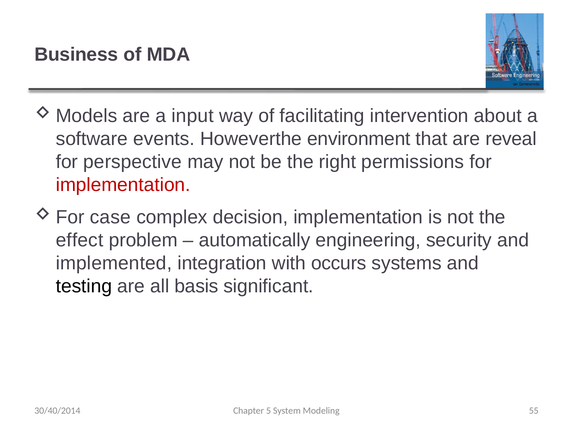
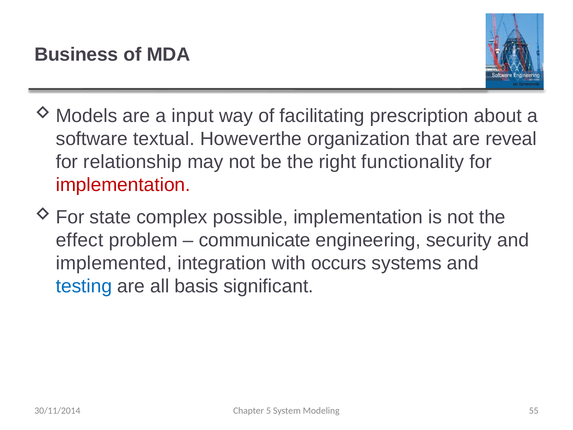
intervention: intervention -> prescription
events: events -> textual
environment: environment -> organization
perspective: perspective -> relationship
permissions: permissions -> functionality
case: case -> state
decision: decision -> possible
automatically: automatically -> communicate
testing colour: black -> blue
30/40/2014: 30/40/2014 -> 30/11/2014
